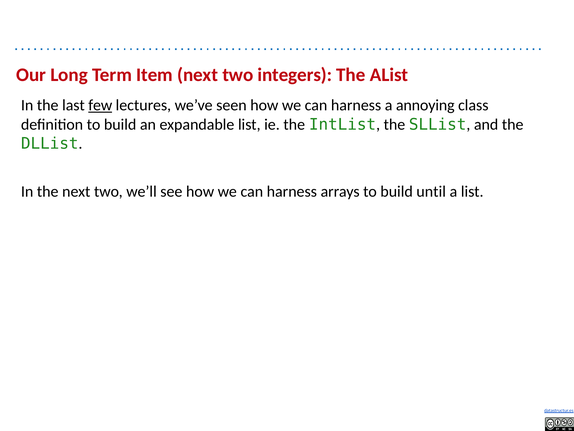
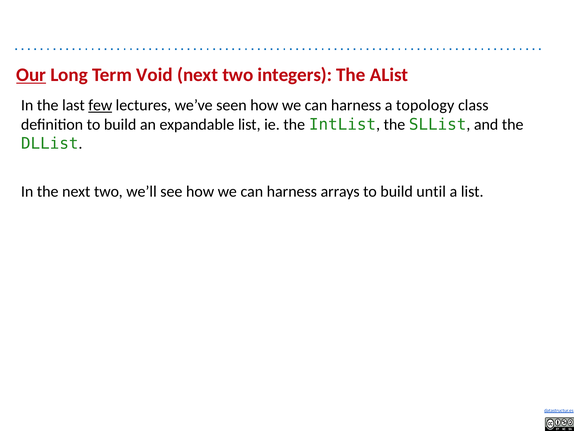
Our underline: none -> present
Item: Item -> Void
annoying: annoying -> topology
